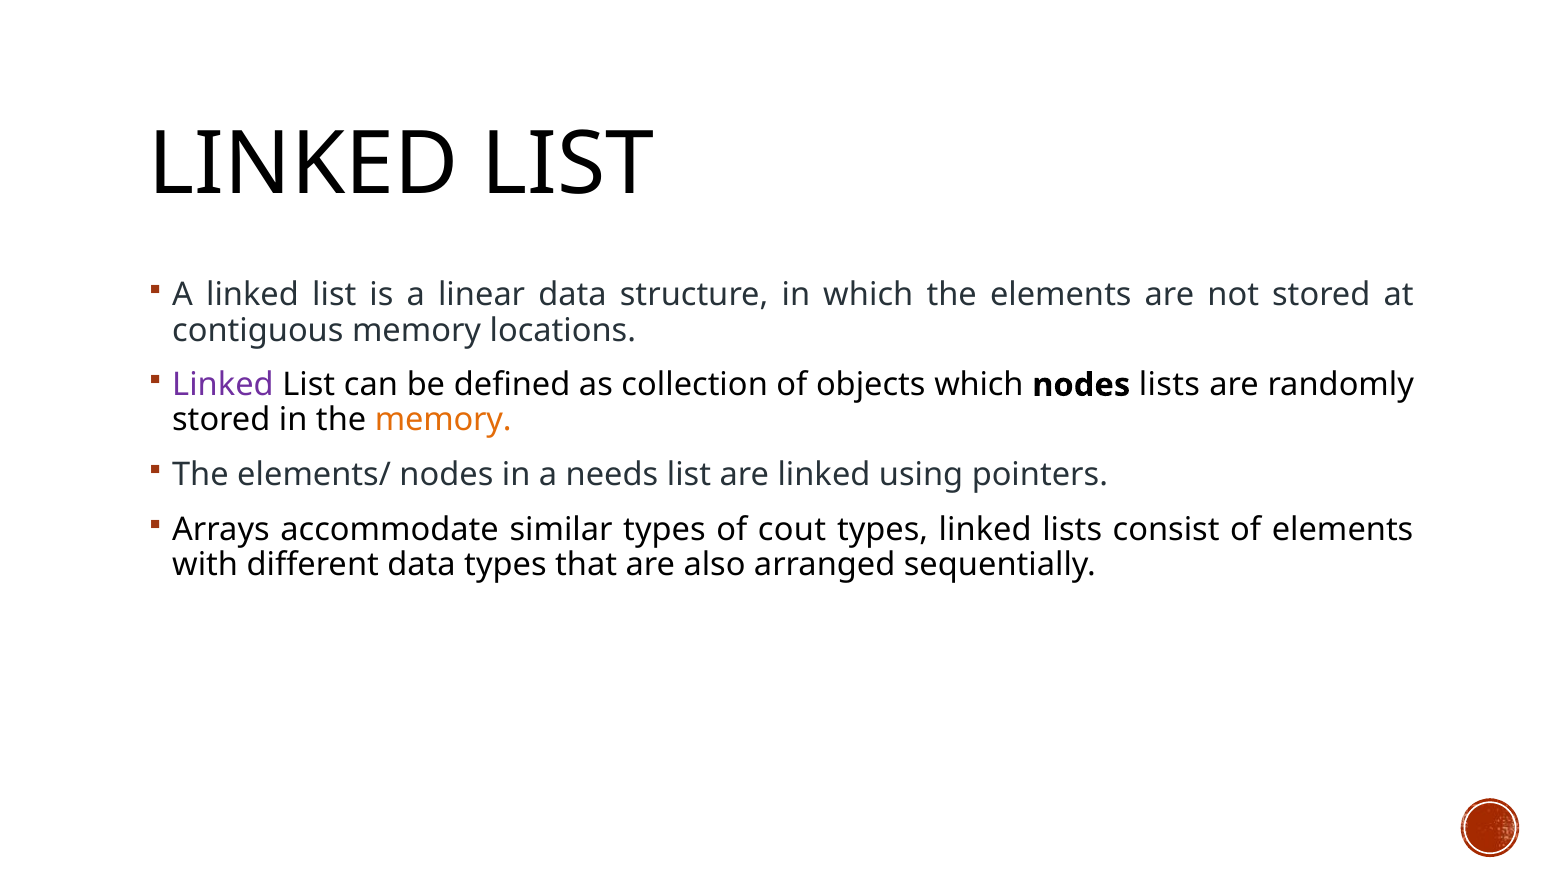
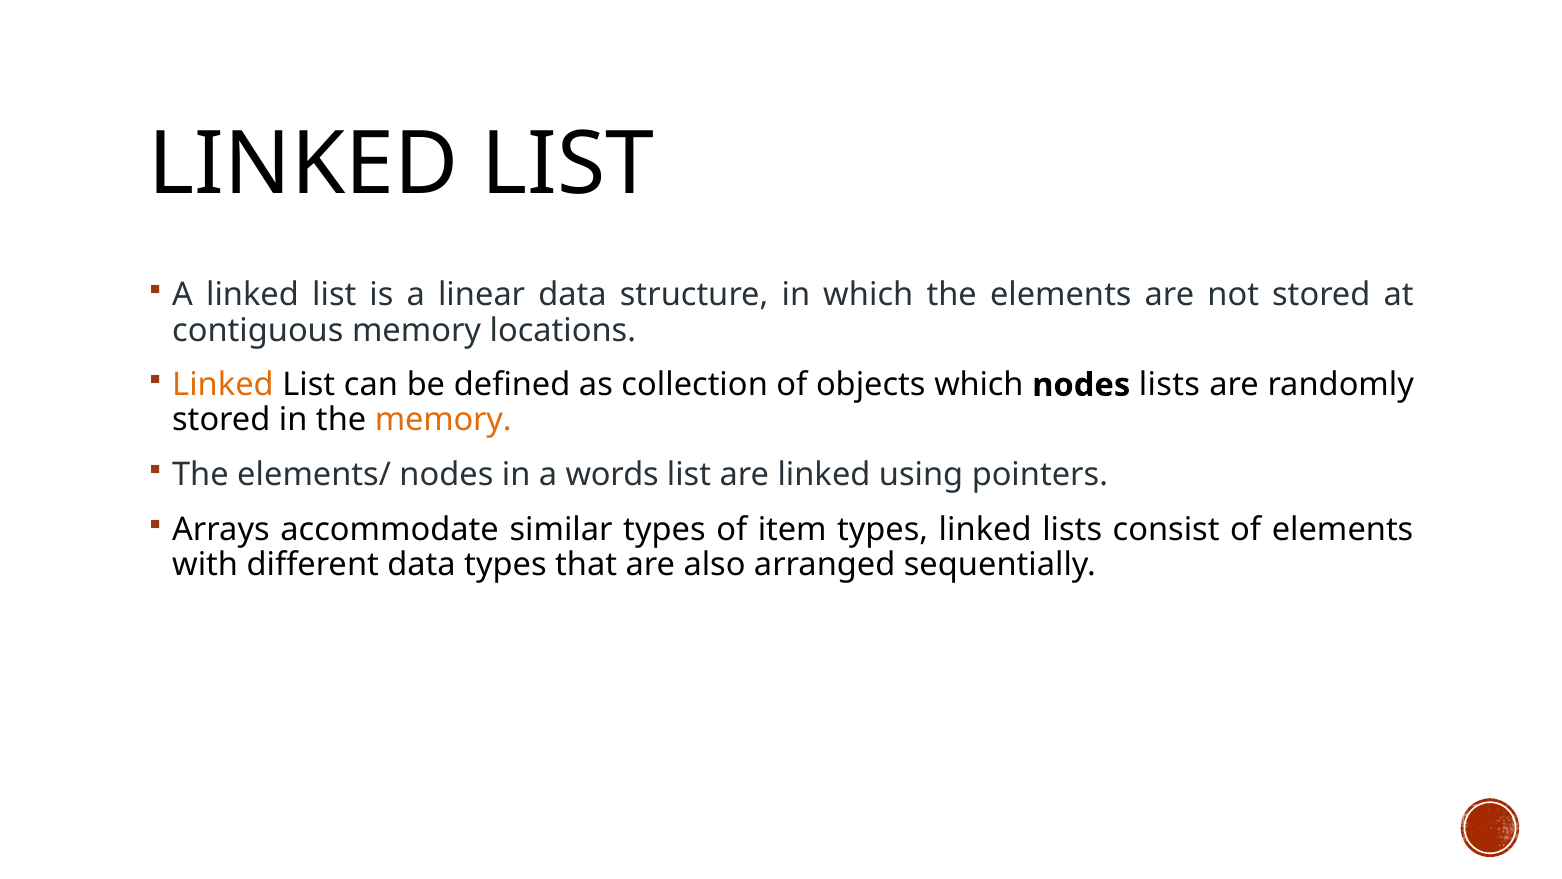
Linked at (223, 385) colour: purple -> orange
needs: needs -> words
cout: cout -> item
